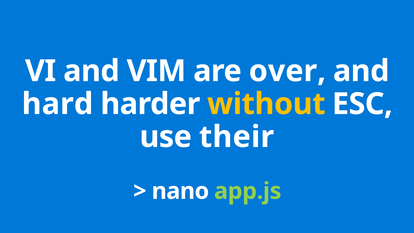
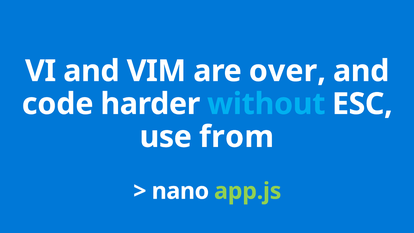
hard: hard -> code
without colour: yellow -> light blue
their: their -> from
